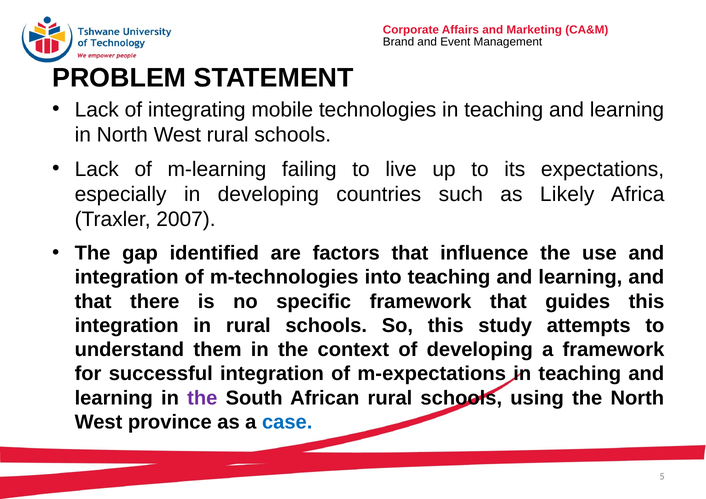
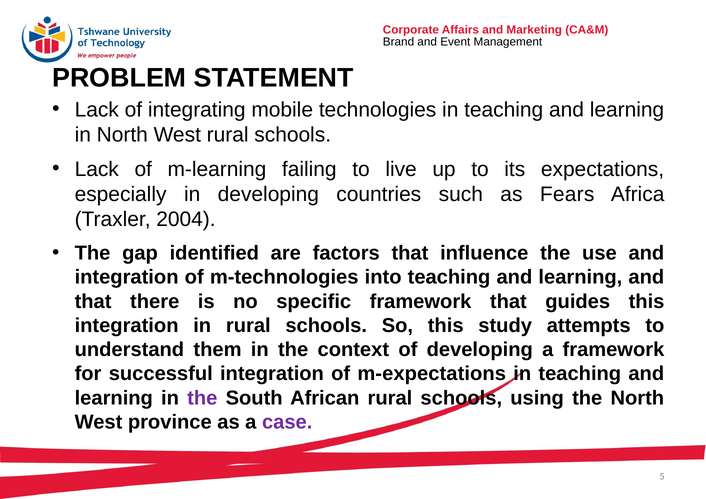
Likely: Likely -> Fears
2007: 2007 -> 2004
case colour: blue -> purple
